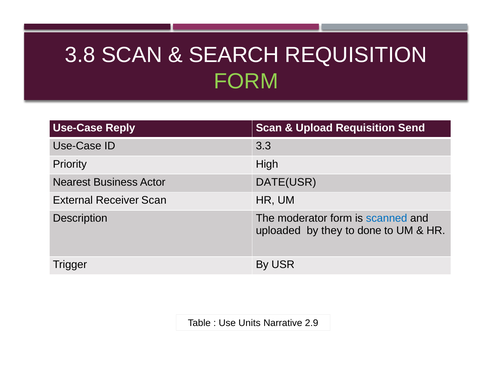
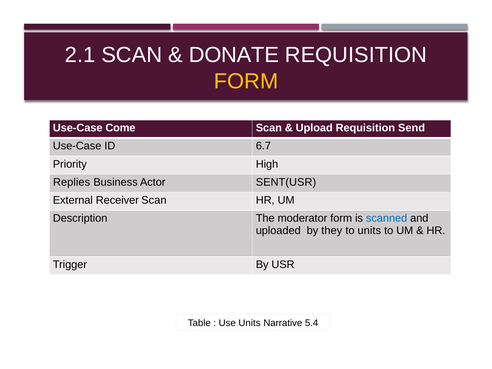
3.8: 3.8 -> 2.1
SEARCH: SEARCH -> DONATE
FORM at (246, 81) colour: light green -> yellow
Reply: Reply -> Come
3.3: 3.3 -> 6.7
Nearest: Nearest -> Replies
DATE(USR: DATE(USR -> SENT(USR
to done: done -> units
2.9: 2.9 -> 5.4
